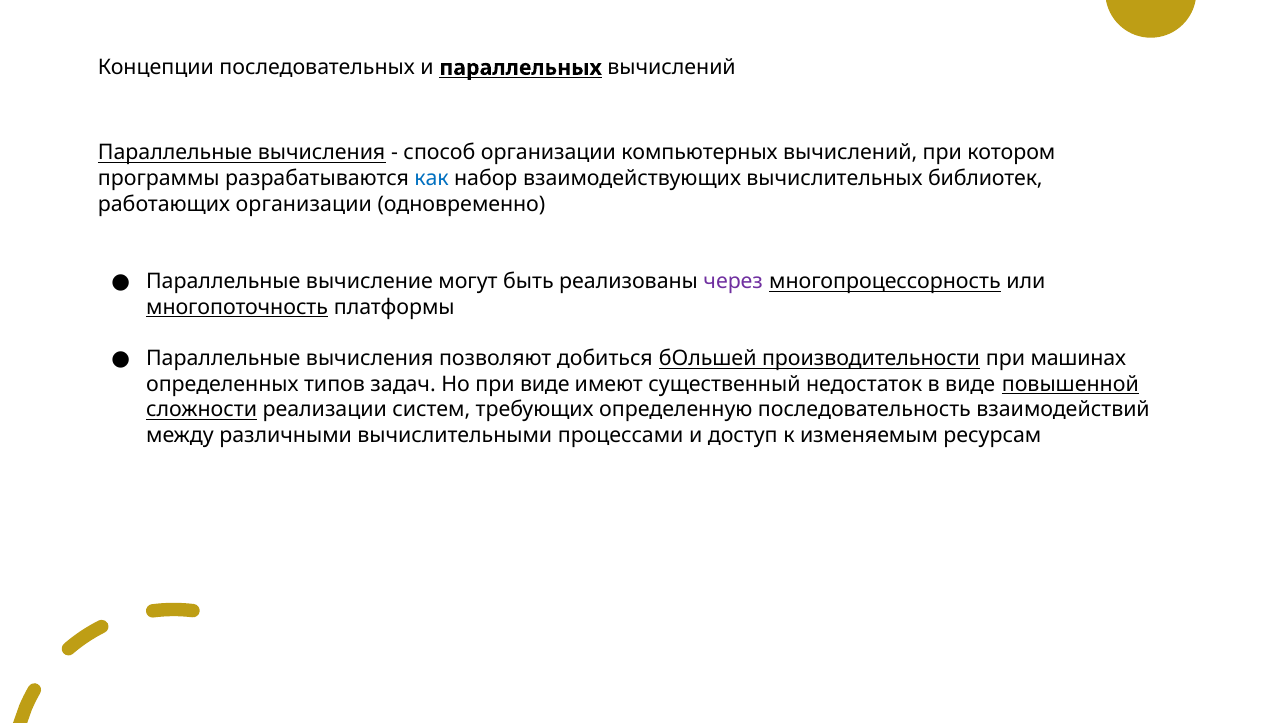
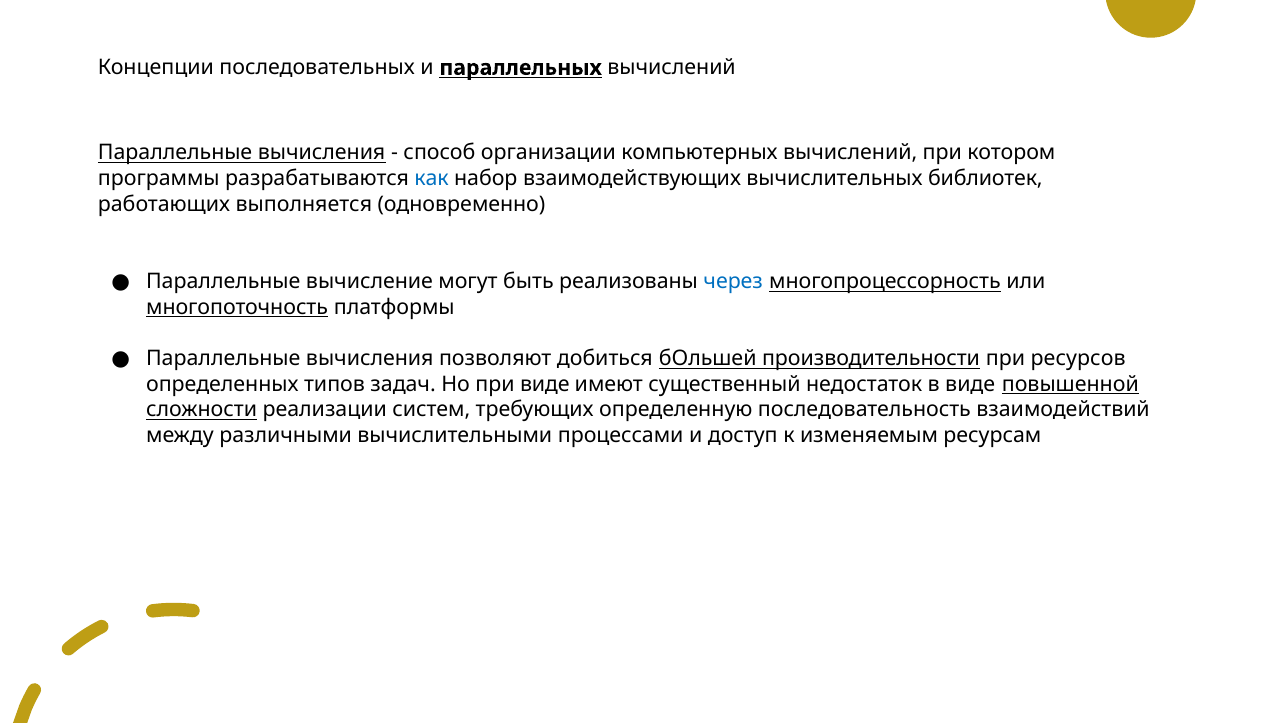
работающих организации: организации -> выполняется
через colour: purple -> blue
машинах: машинах -> ресурсов
